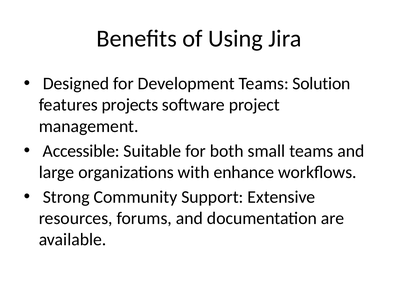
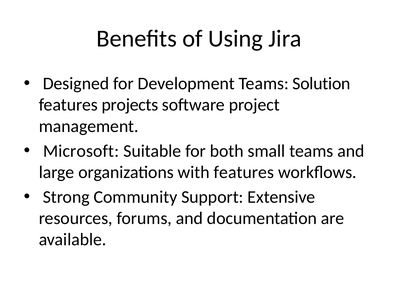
Accessible: Accessible -> Microsoft
with enhance: enhance -> features
